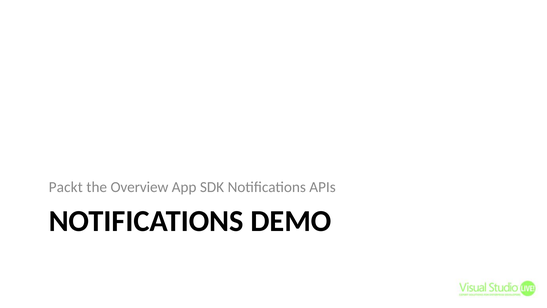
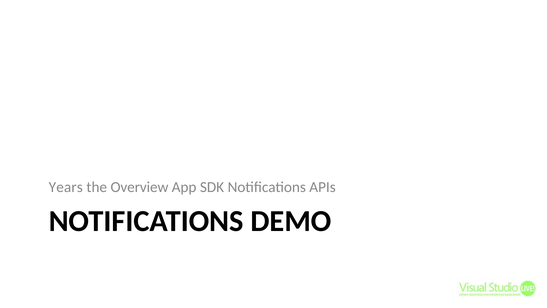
Packt: Packt -> Years
